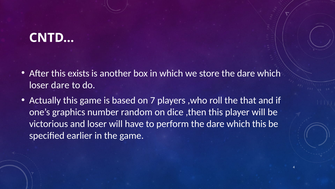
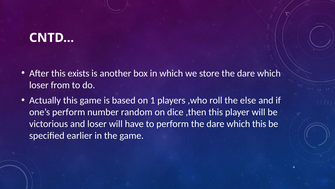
loser dare: dare -> from
7: 7 -> 1
that: that -> else
one’s graphics: graphics -> perform
